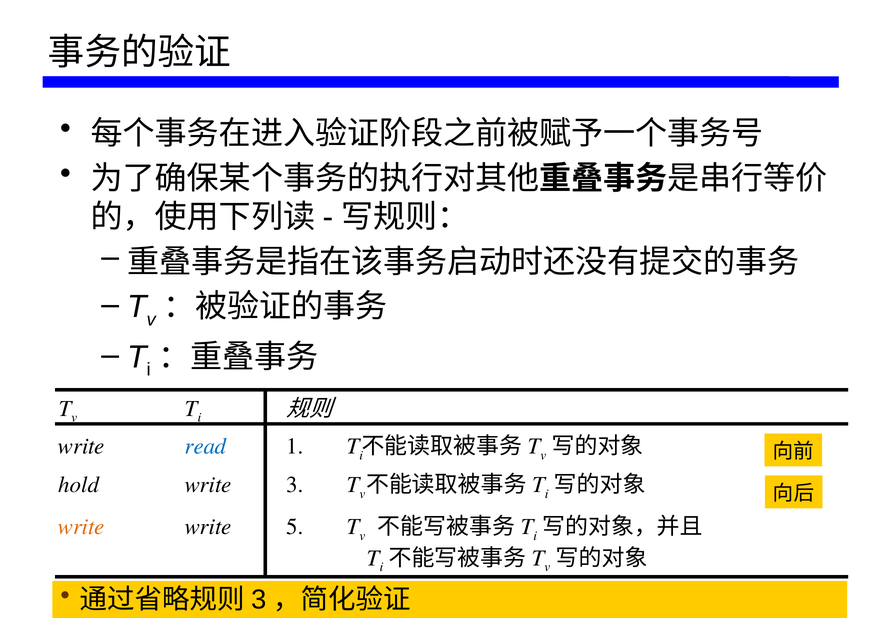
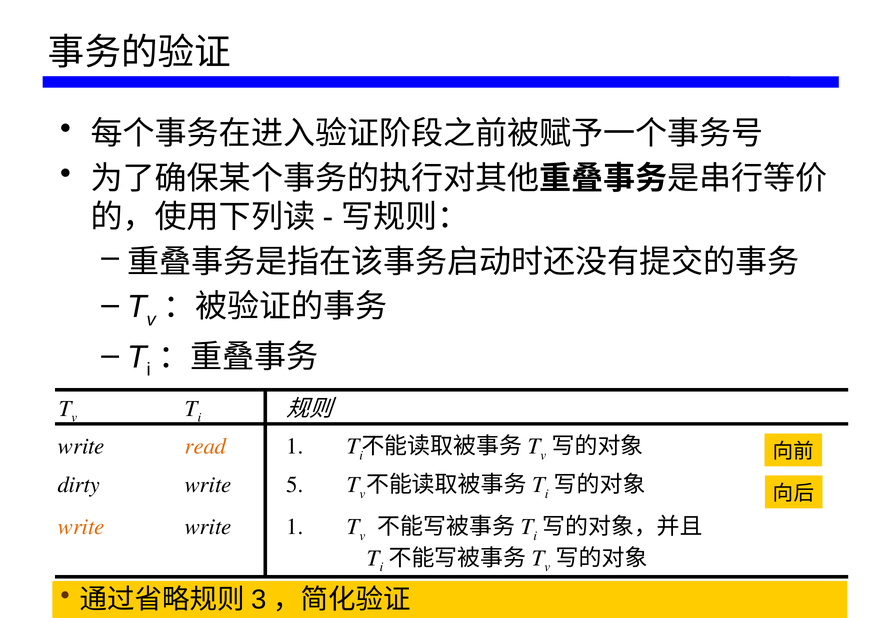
read colour: blue -> orange
hold: hold -> dirty
3: 3 -> 5
write 5: 5 -> 1
